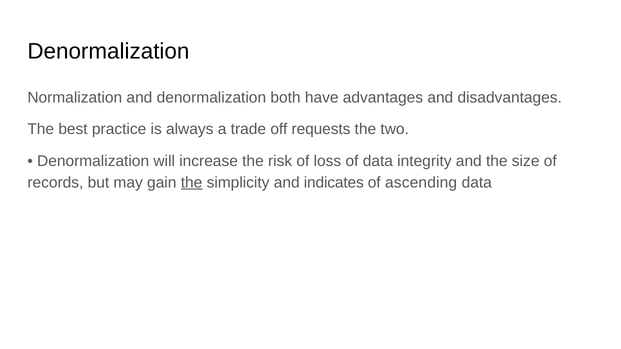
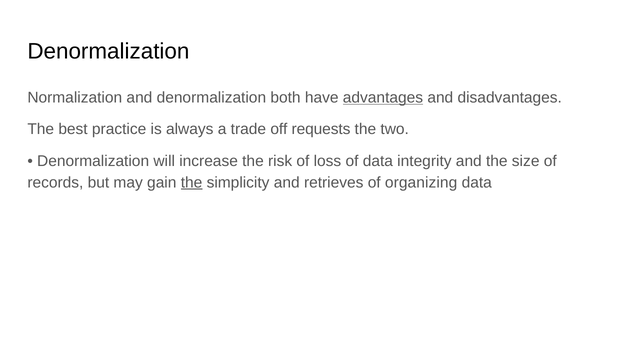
advantages underline: none -> present
indicates: indicates -> retrieves
ascending: ascending -> organizing
